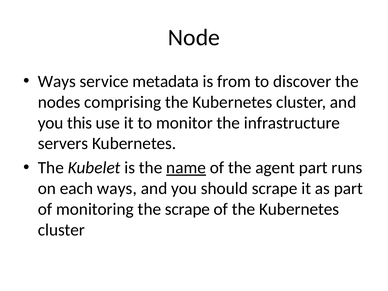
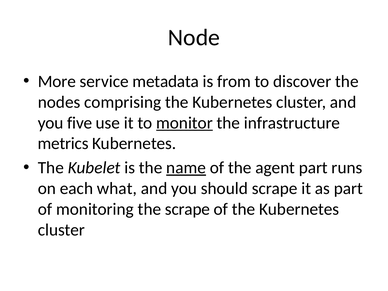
Ways at (57, 81): Ways -> More
this: this -> five
monitor underline: none -> present
servers: servers -> metrics
each ways: ways -> what
